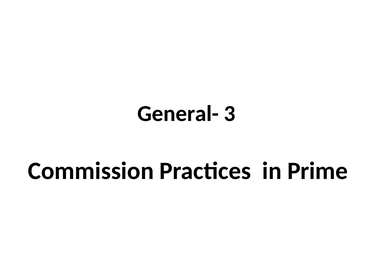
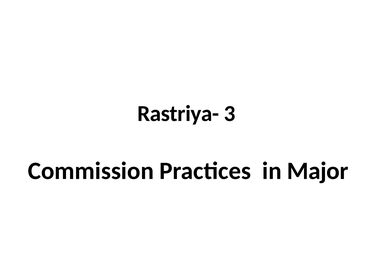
General-: General- -> Rastriya-
Prime: Prime -> Major
